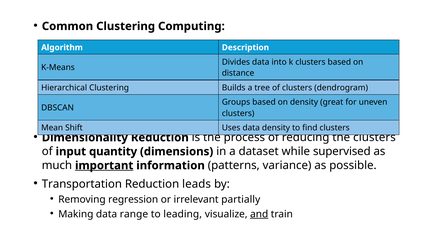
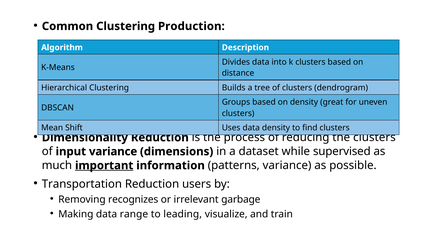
Computing: Computing -> Production
input quantity: quantity -> variance
leads: leads -> users
regression: regression -> recognizes
partially: partially -> garbage
and underline: present -> none
